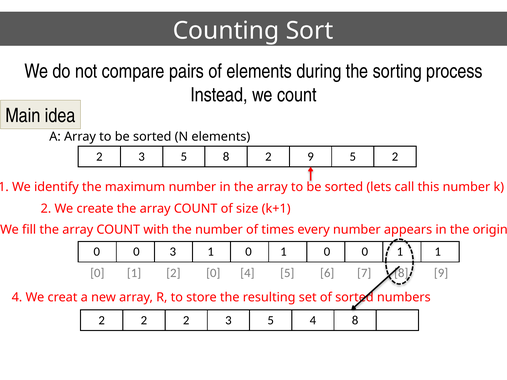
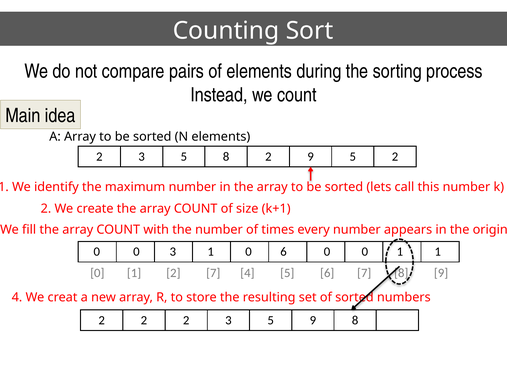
1 0 1: 1 -> 6
2 0: 0 -> 7
5 4: 4 -> 9
